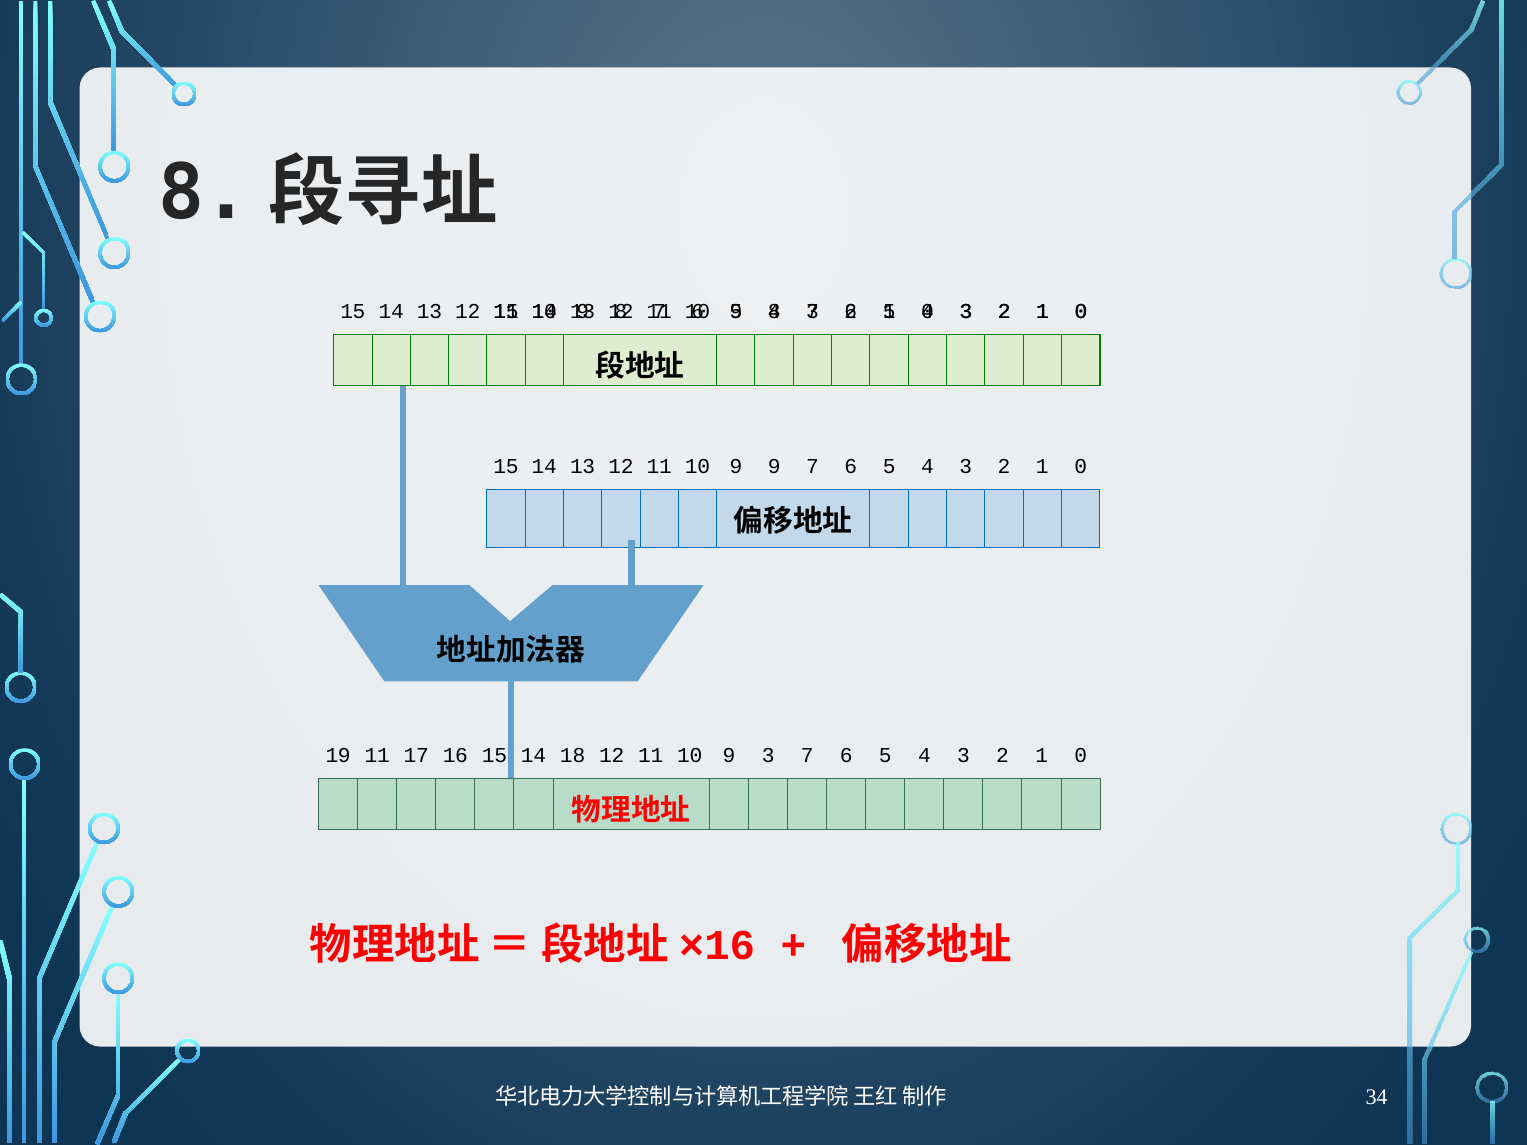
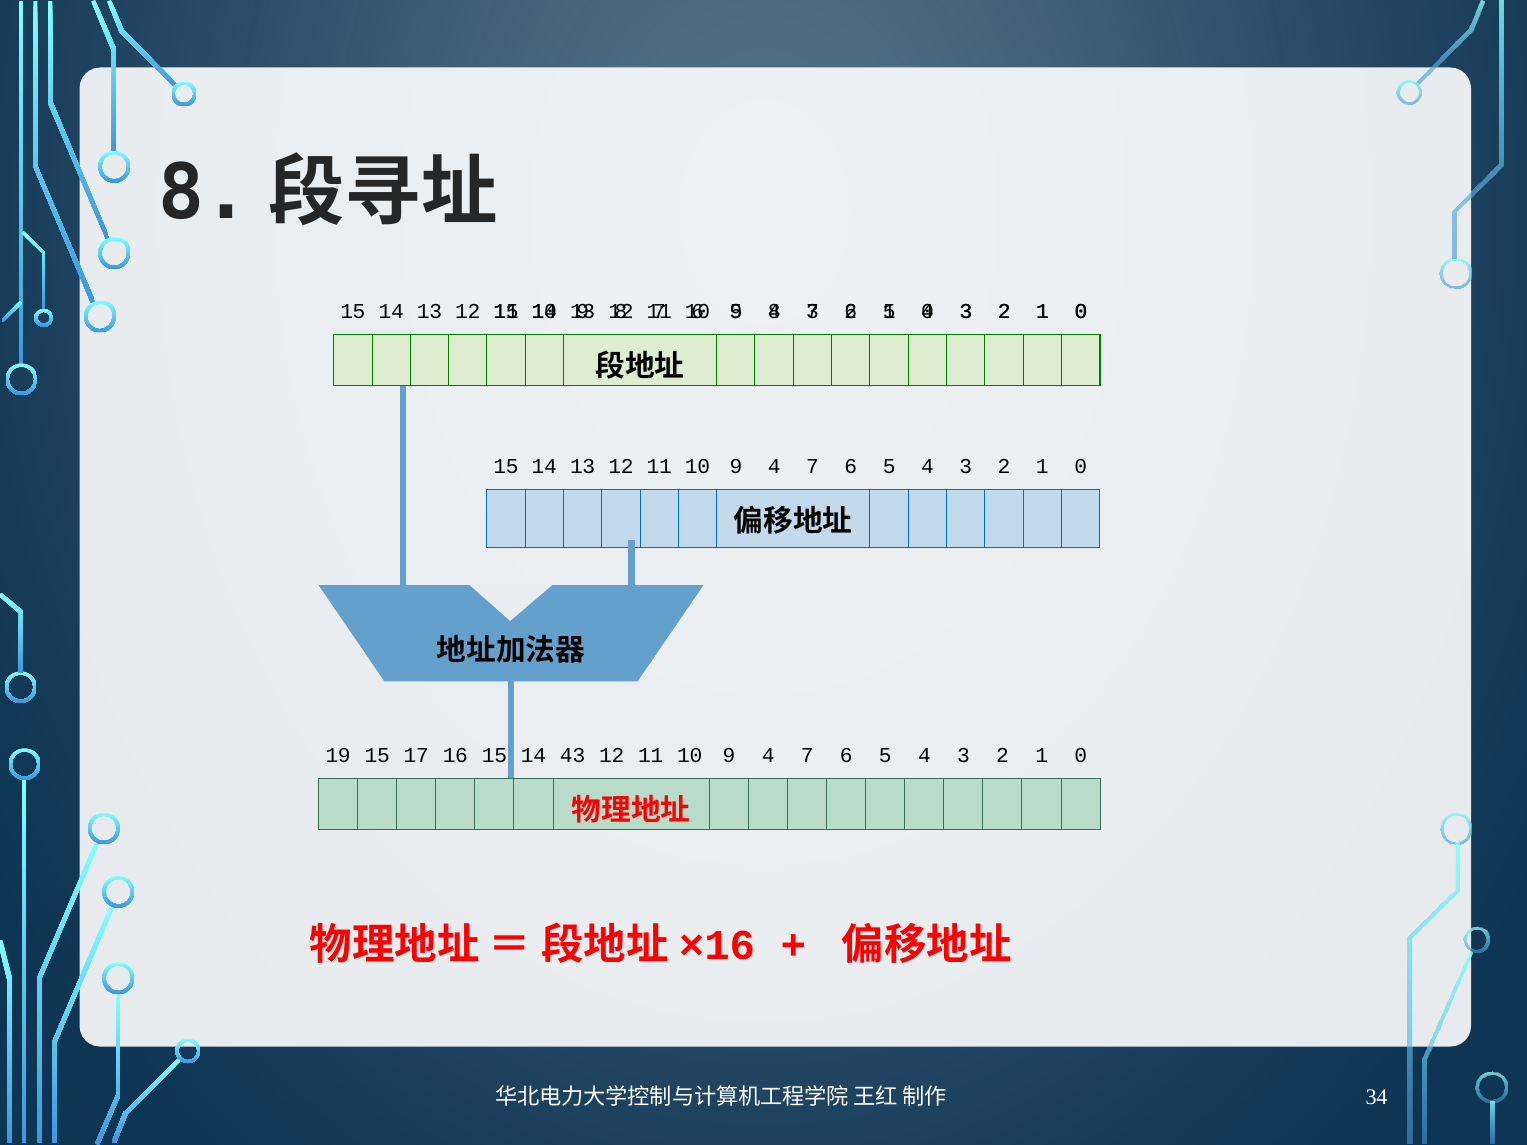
9 at (774, 467): 9 -> 4
19 11: 11 -> 15
18: 18 -> 43
3 at (768, 756): 3 -> 4
